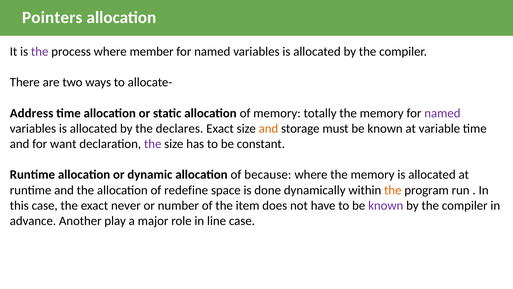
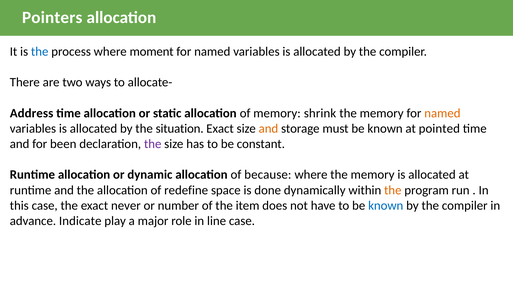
the at (40, 51) colour: purple -> blue
member: member -> moment
totally: totally -> shrink
named at (442, 113) colour: purple -> orange
declares: declares -> situation
variable: variable -> pointed
want: want -> been
known at (386, 205) colour: purple -> blue
Another: Another -> Indicate
